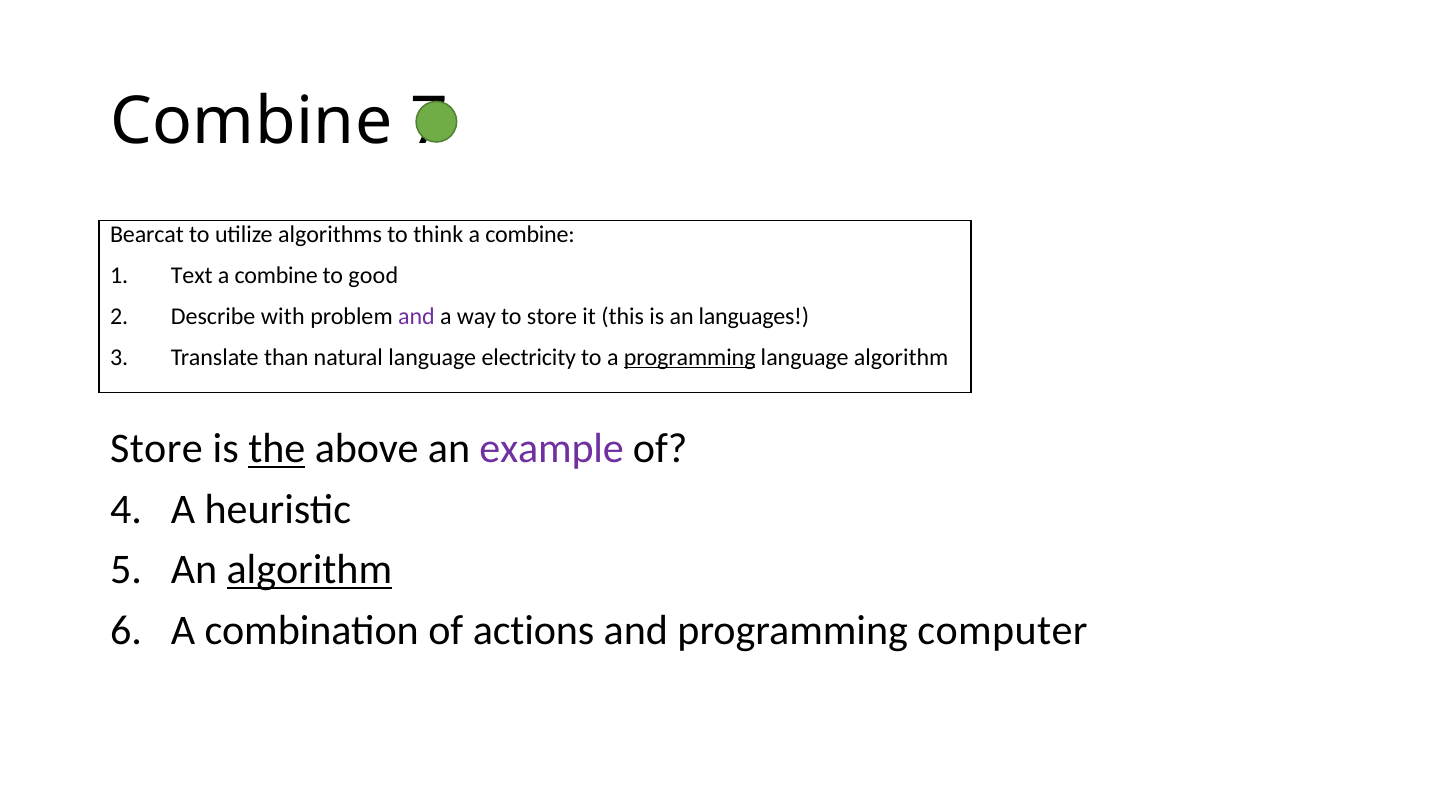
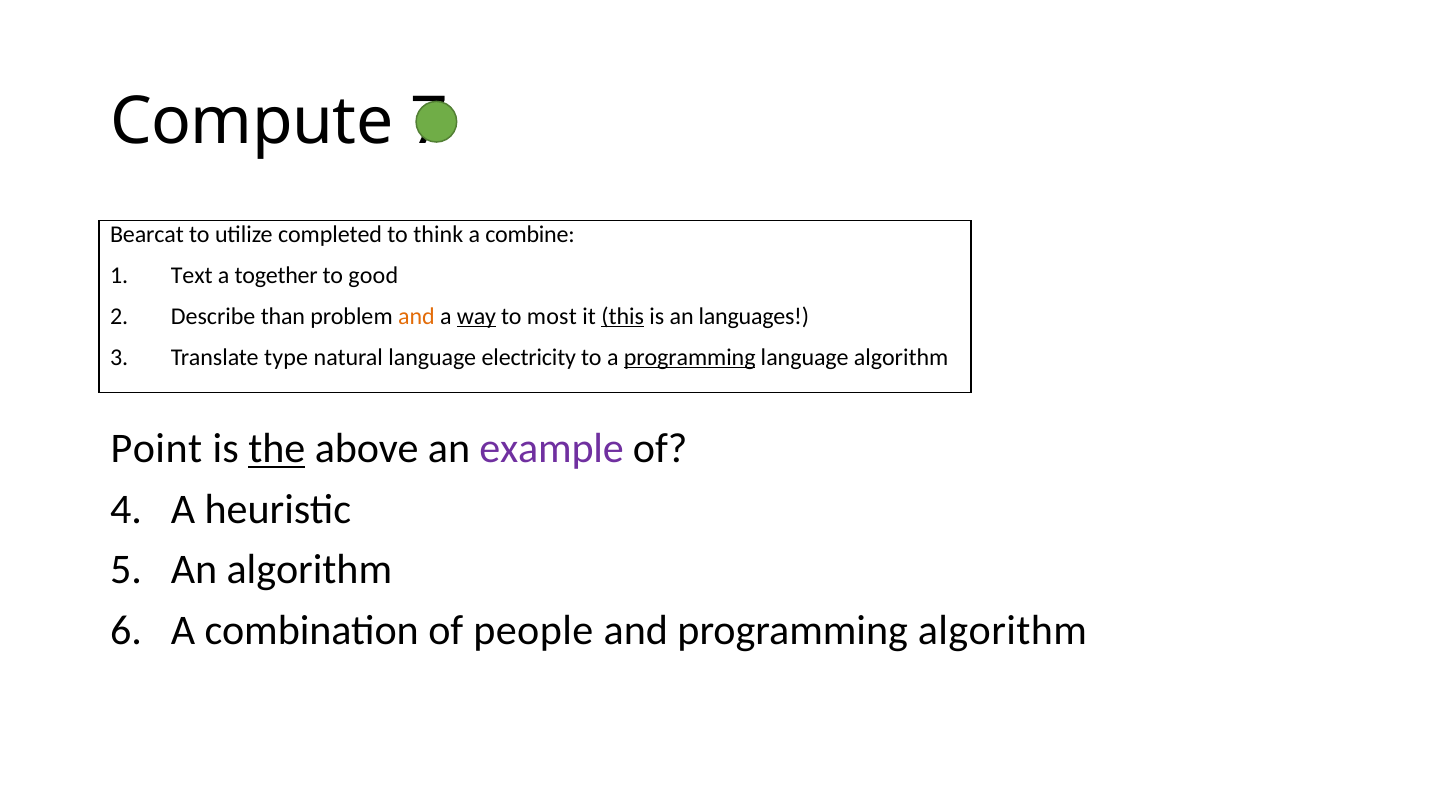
Combine at (251, 121): Combine -> Compute
algorithms: algorithms -> completed
combine at (276, 275): combine -> together
with: with -> than
and at (416, 316) colour: purple -> orange
way underline: none -> present
to store: store -> most
this underline: none -> present
than: than -> type
Store at (156, 449): Store -> Point
algorithm at (309, 569) underline: present -> none
actions: actions -> people
programming computer: computer -> algorithm
